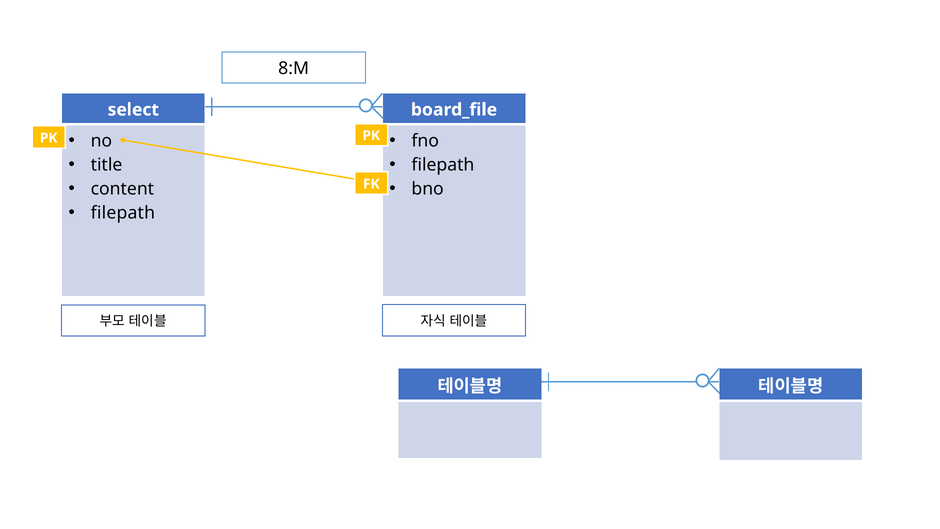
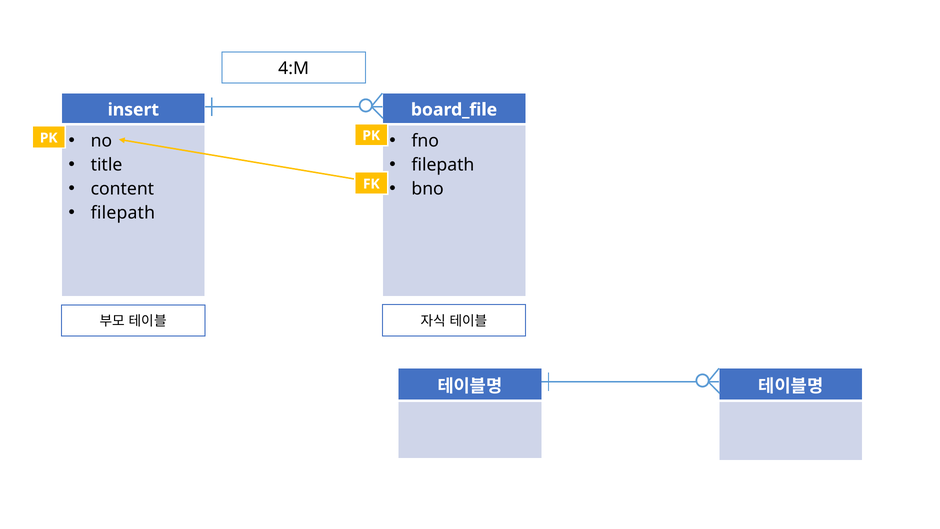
8:M: 8:M -> 4:M
select: select -> insert
